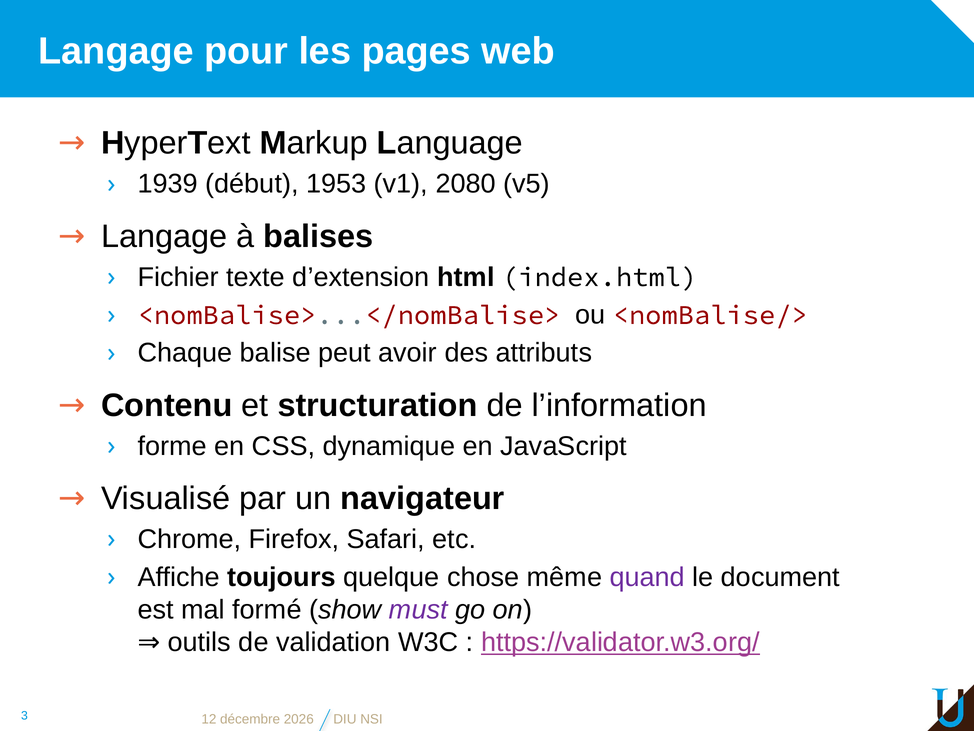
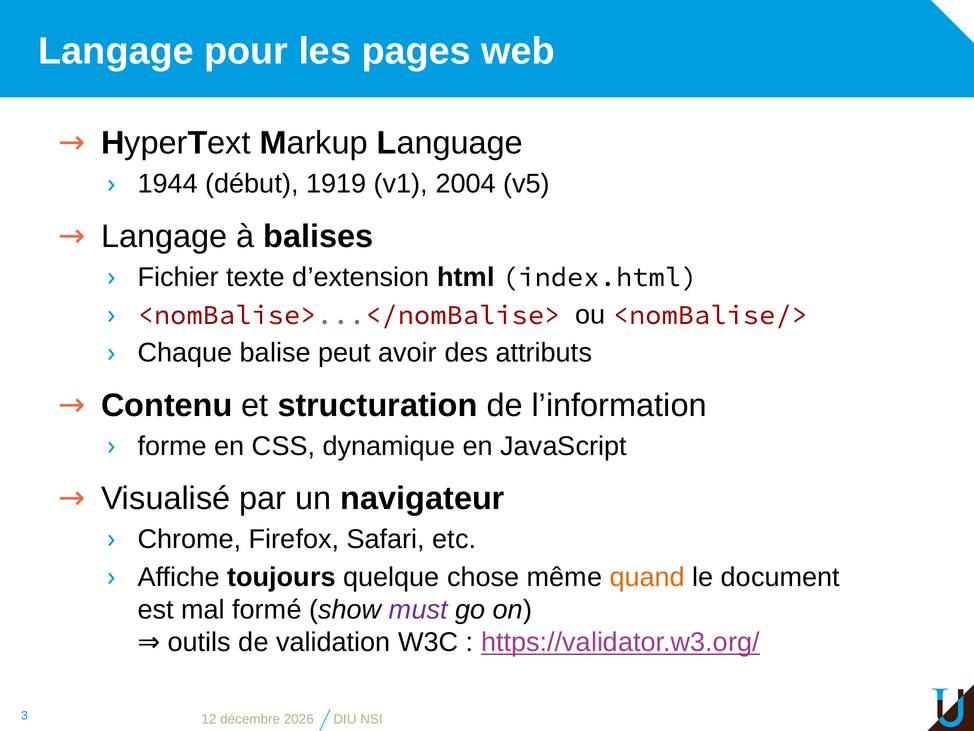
1939: 1939 -> 1944
1953: 1953 -> 1919
2080: 2080 -> 2004
quand colour: purple -> orange
